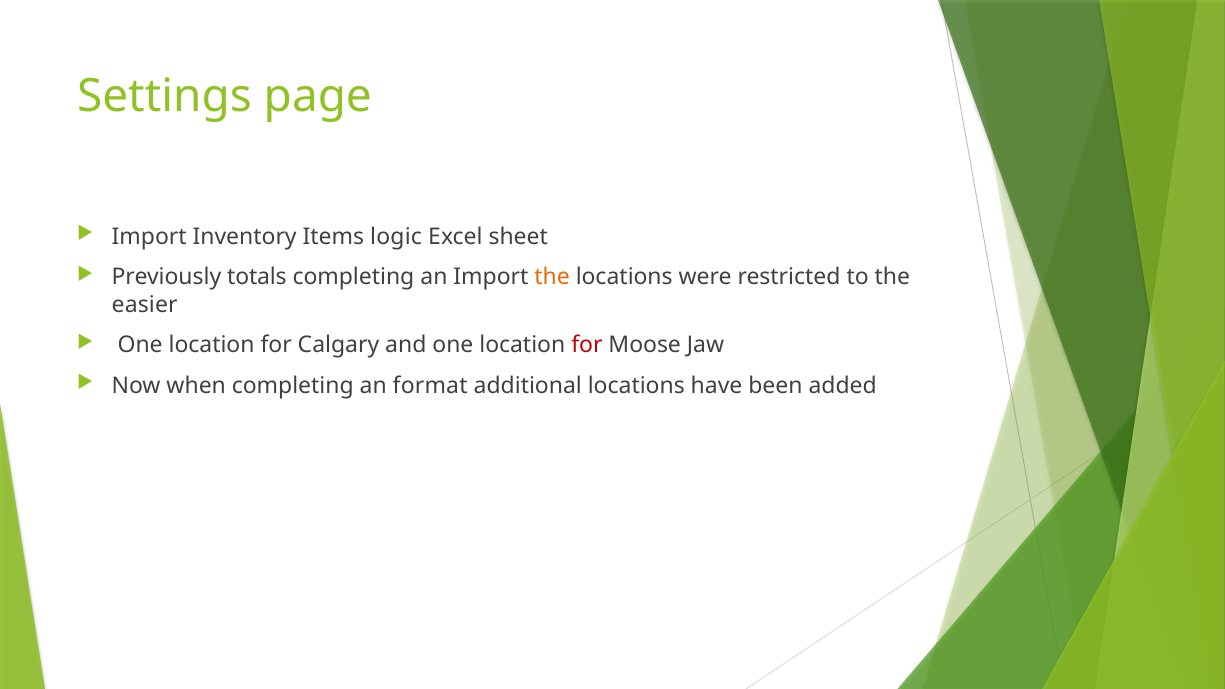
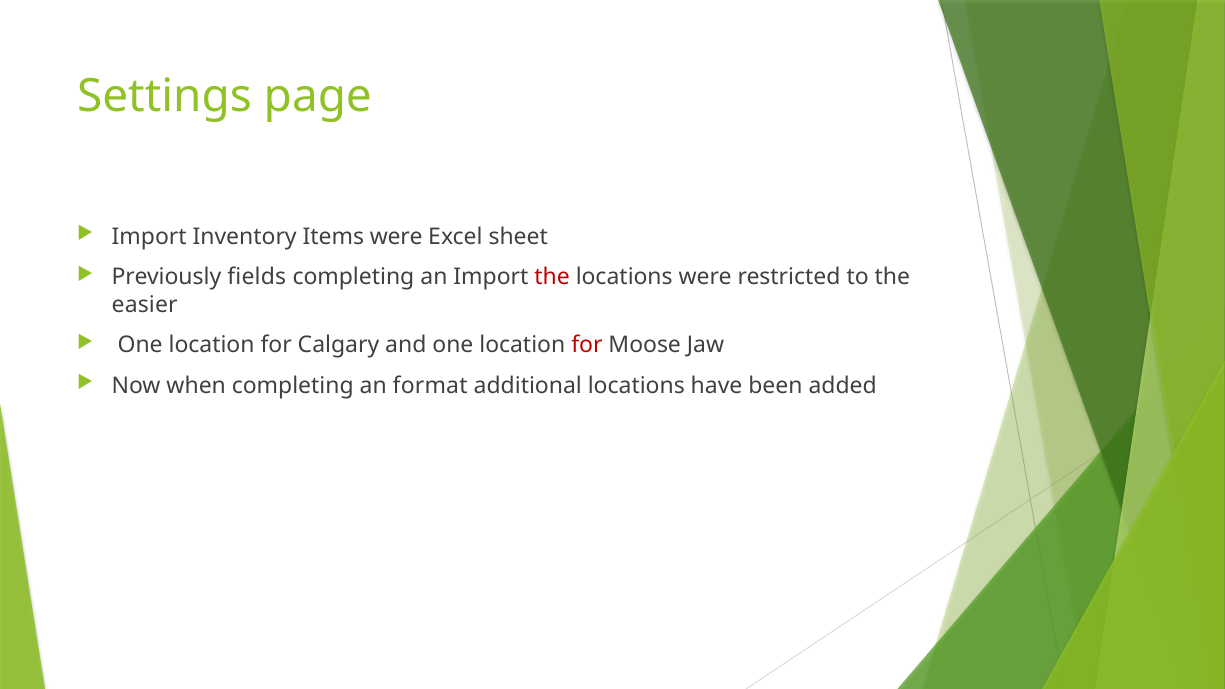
Items logic: logic -> were
totals: totals -> fields
the at (552, 277) colour: orange -> red
